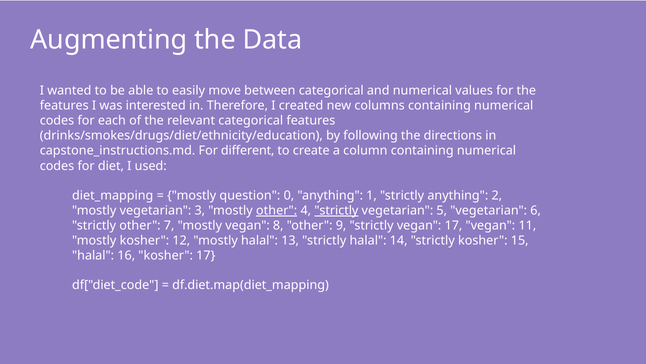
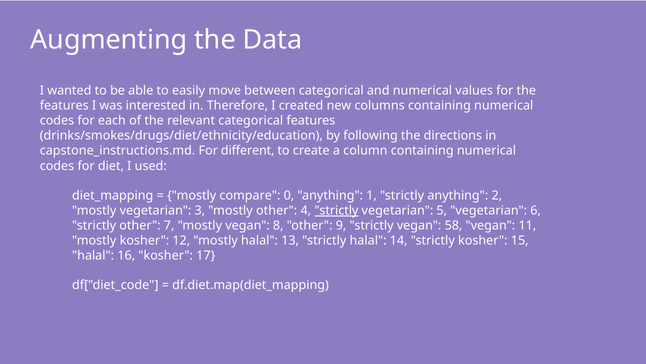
question: question -> compare
other at (277, 210) underline: present -> none
vegan 17: 17 -> 58
